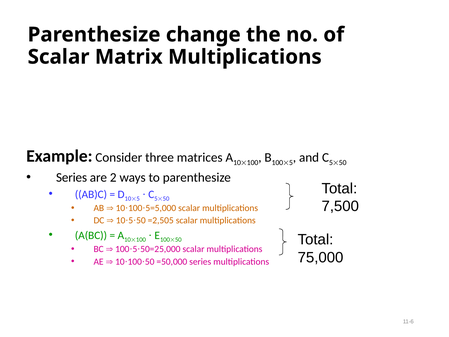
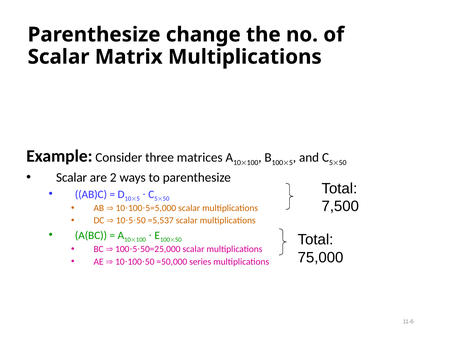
Series at (72, 177): Series -> Scalar
=2,505: =2,505 -> =5,537
